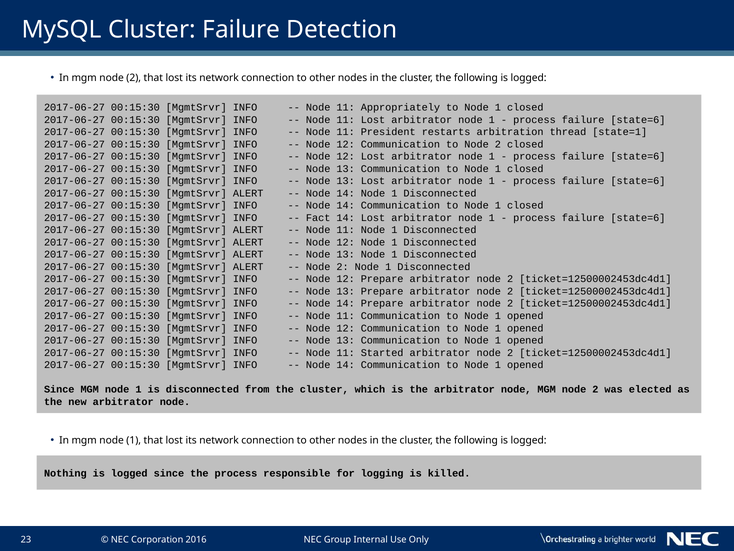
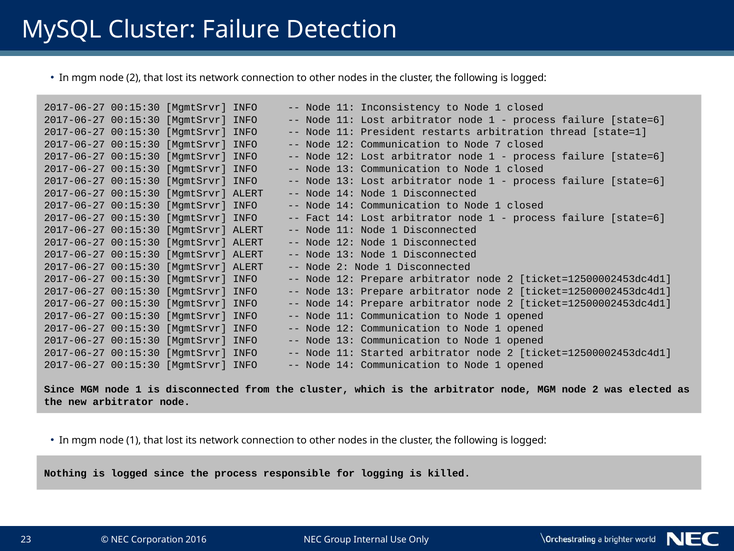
Appropriately: Appropriately -> Inconsistency
to Node 2: 2 -> 7
